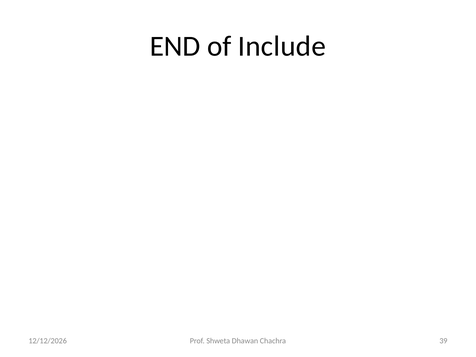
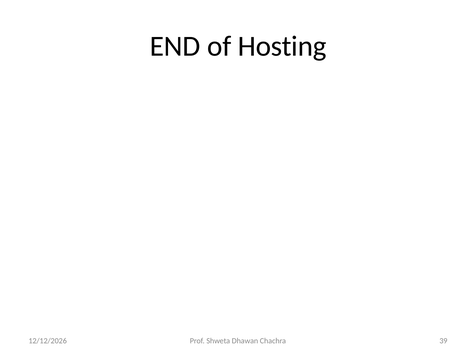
Include: Include -> Hosting
